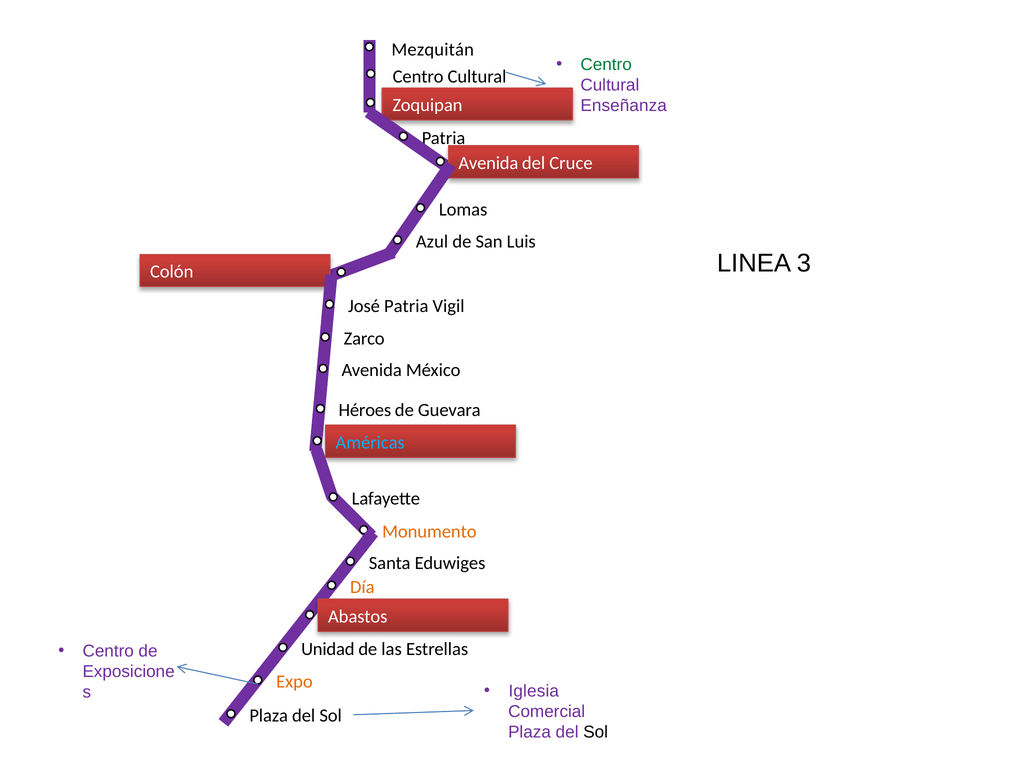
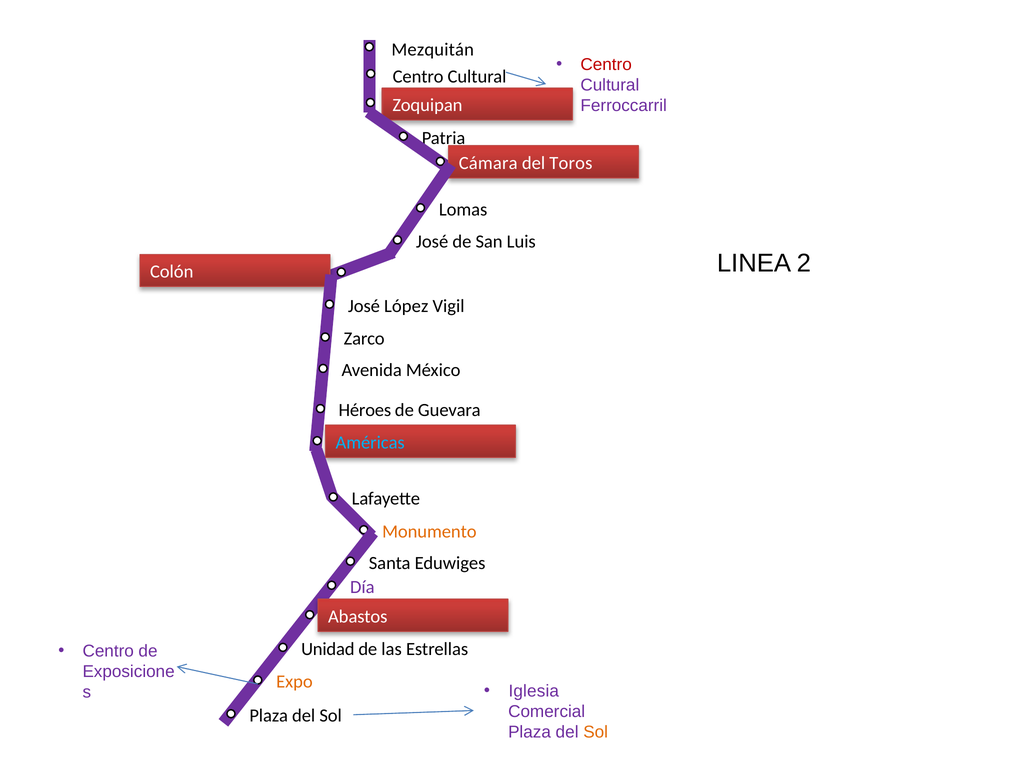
Centro at (606, 65) colour: green -> red
Enseñanza: Enseñanza -> Ferroccarril
Avenida at (488, 163): Avenida -> Cámara
Cruce: Cruce -> Toros
Azul at (432, 242): Azul -> José
3: 3 -> 2
José Patria: Patria -> López
Día colour: orange -> purple
Sol at (596, 732) colour: black -> orange
